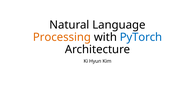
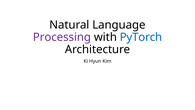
Processing colour: orange -> purple
